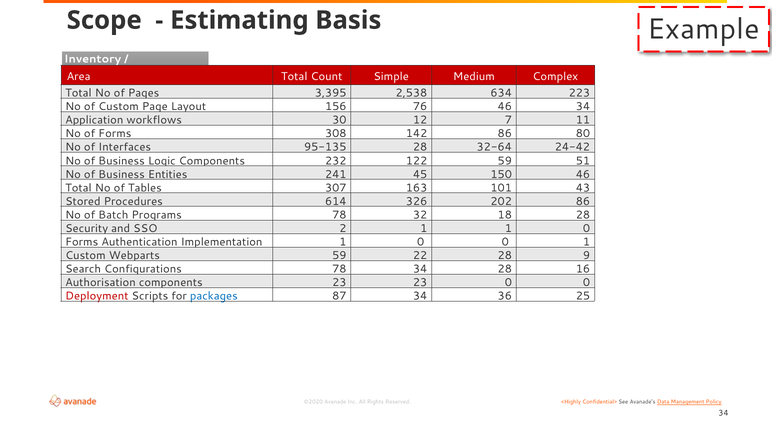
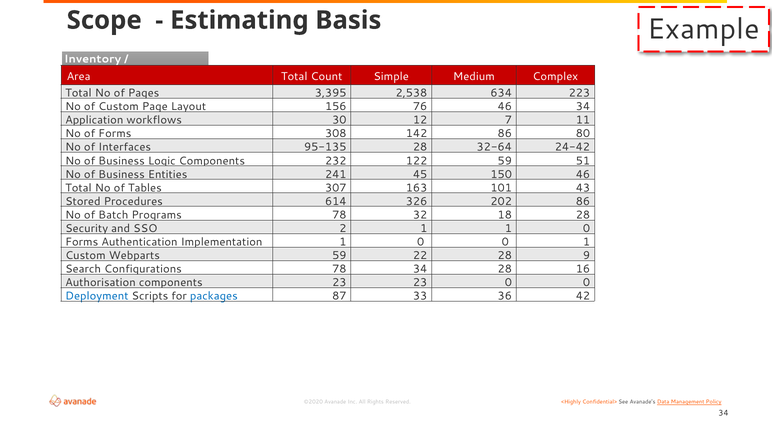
Deployment colour: red -> blue
87 34: 34 -> 33
25: 25 -> 42
